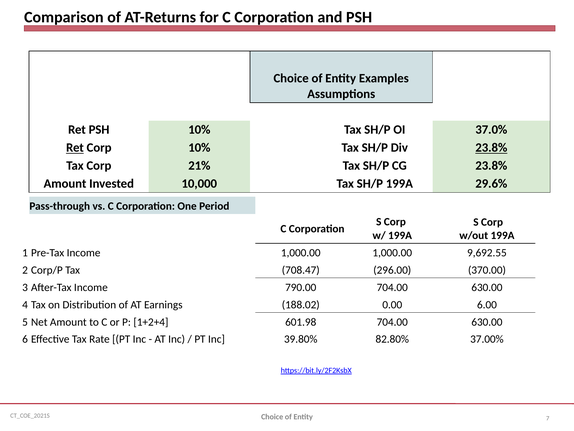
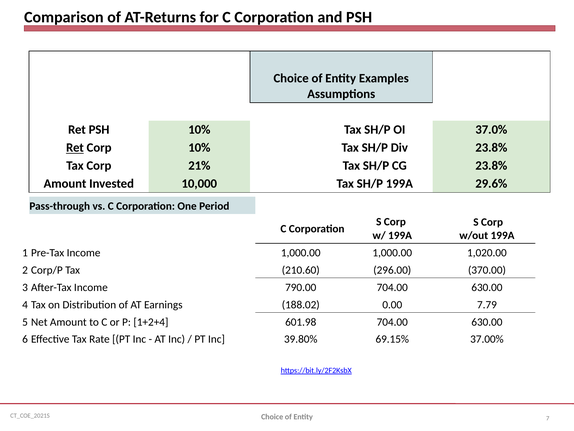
23.8% at (491, 148) underline: present -> none
9,692.55: 9,692.55 -> 1,020.00
708.47: 708.47 -> 210.60
6.00: 6.00 -> 7.79
82.80%: 82.80% -> 69.15%
